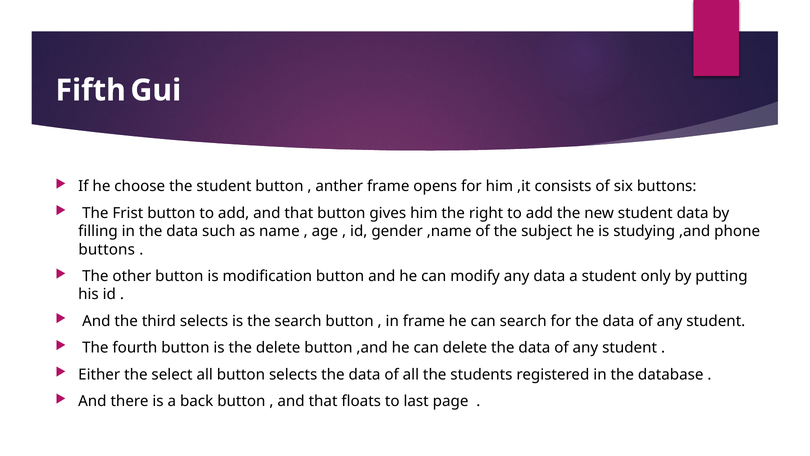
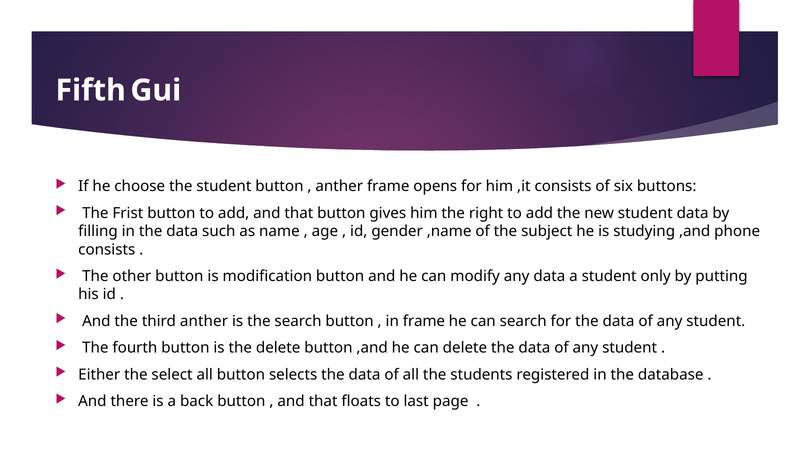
buttons at (107, 249): buttons -> consists
third selects: selects -> anther
